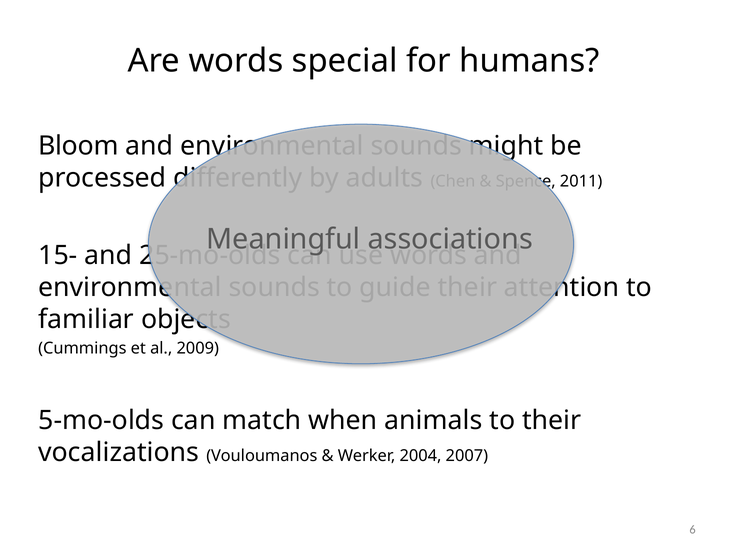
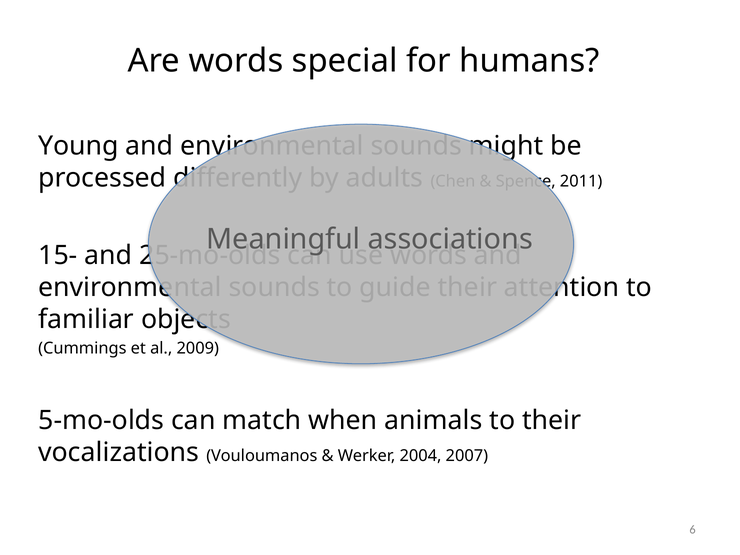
Bloom: Bloom -> Young
